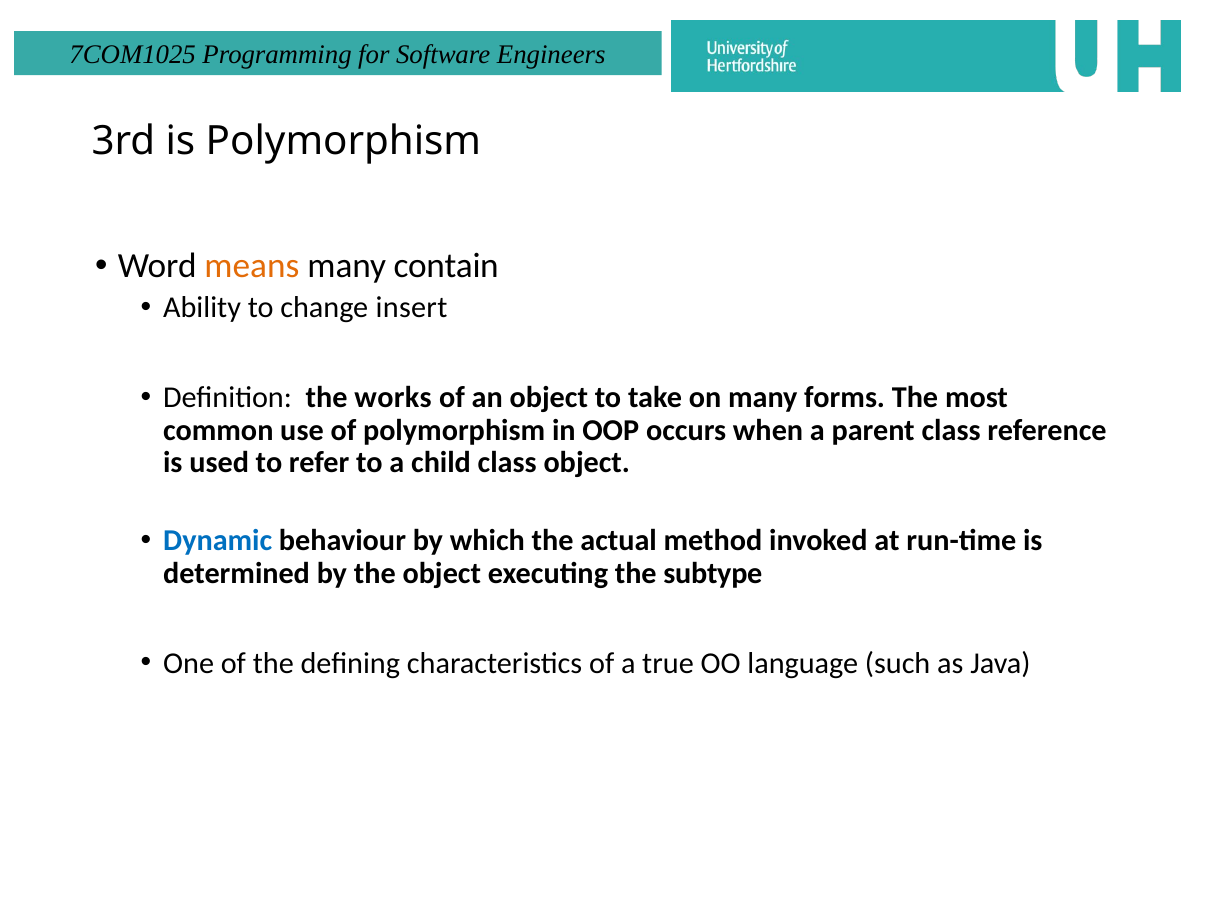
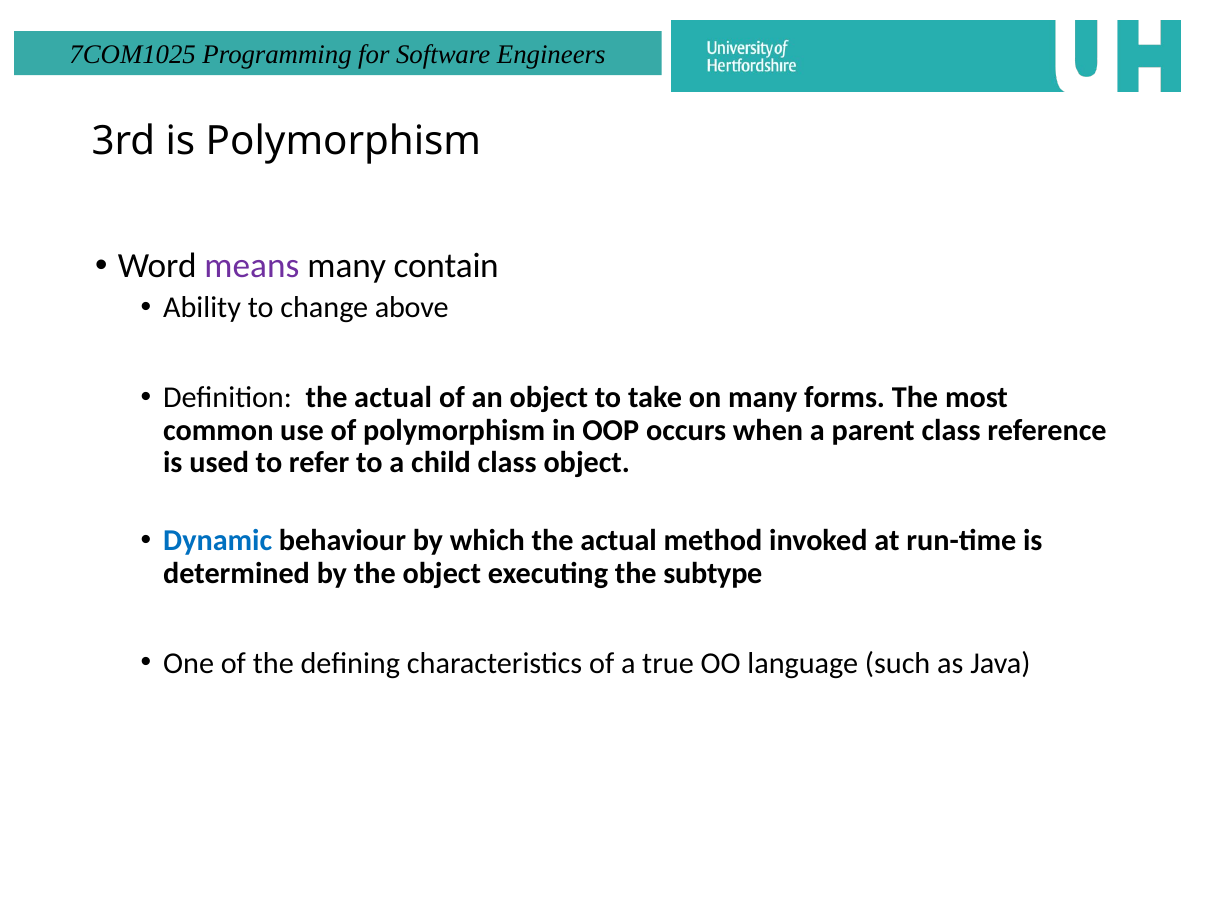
means colour: orange -> purple
insert: insert -> above
Definition the works: works -> actual
